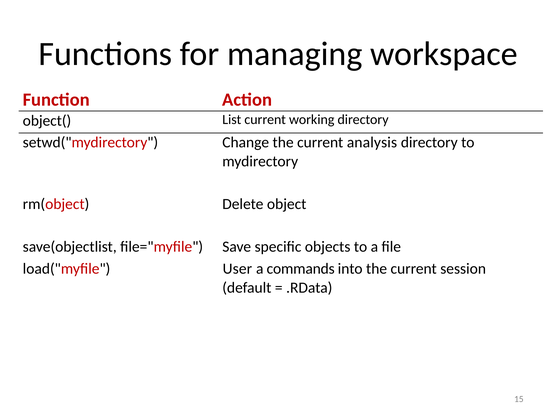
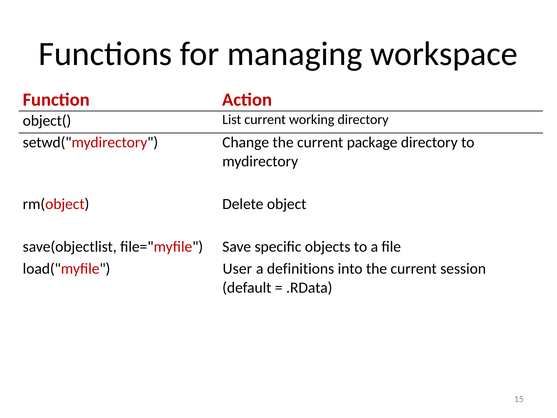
analysis: analysis -> package
commands: commands -> definitions
